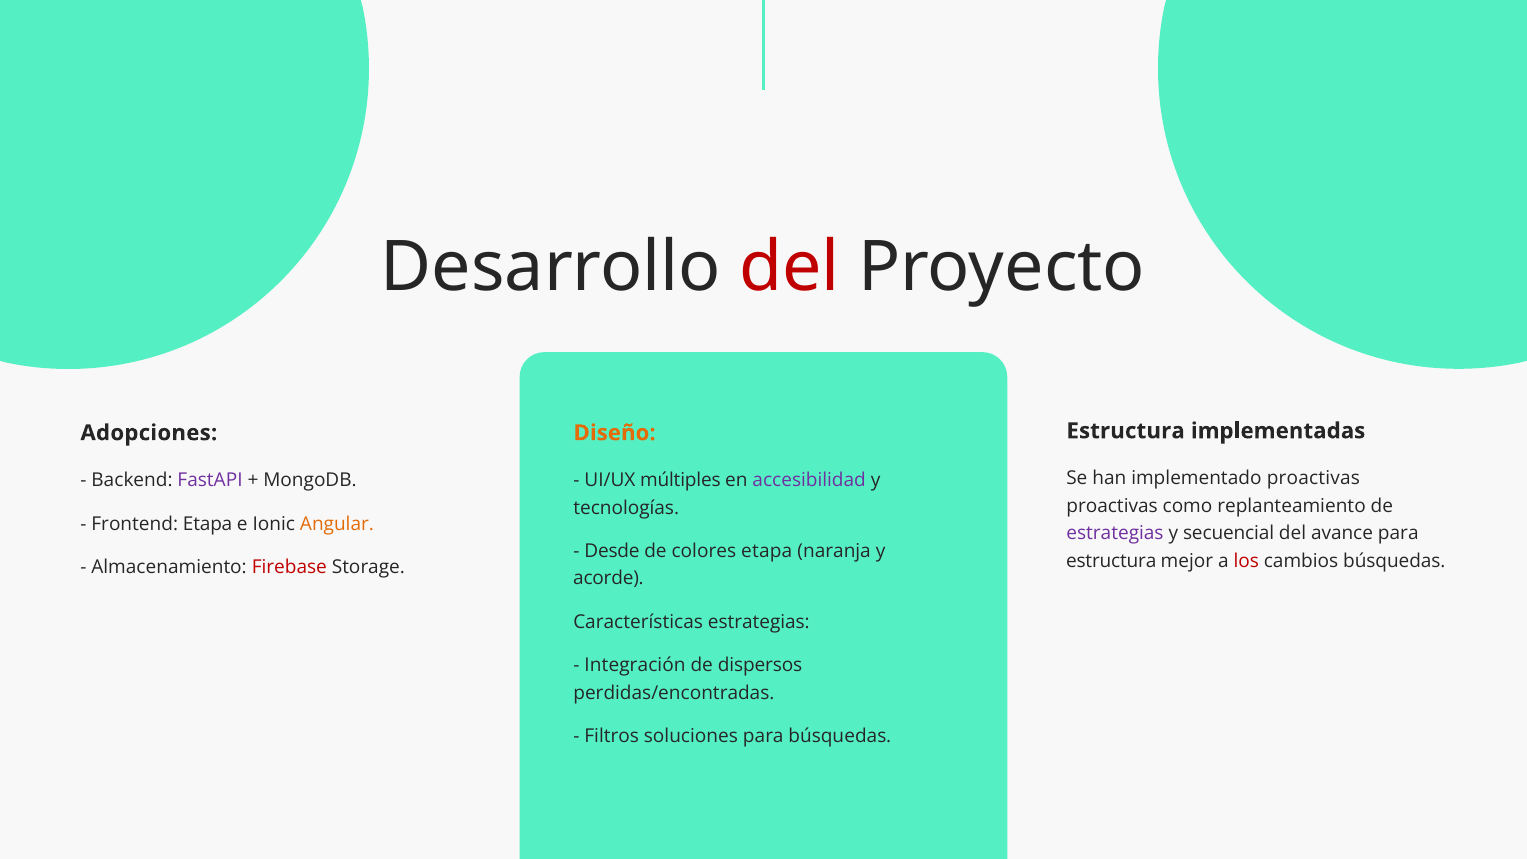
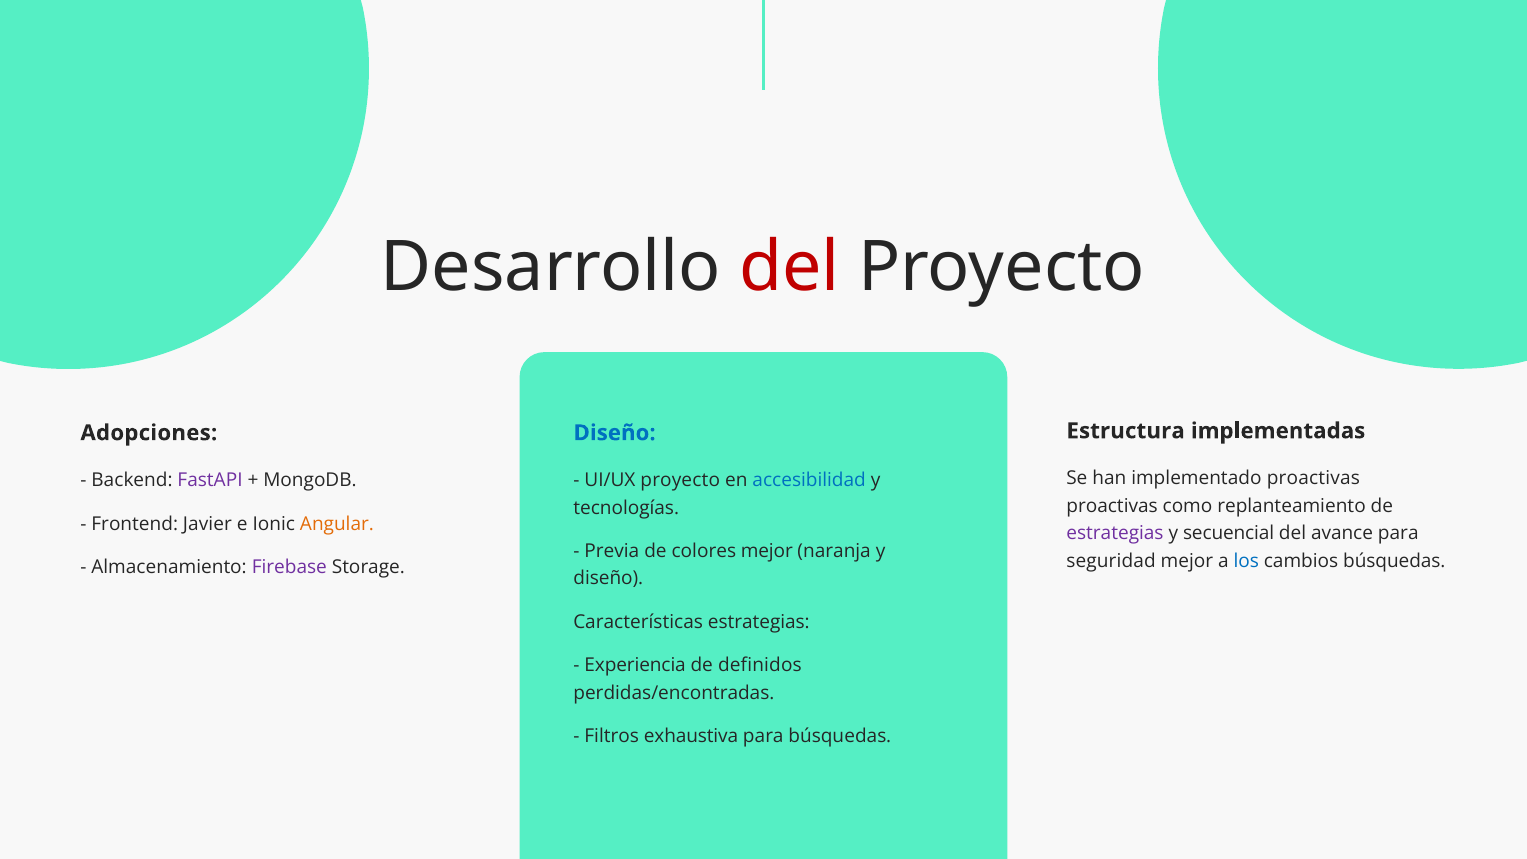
Diseño at (615, 433) colour: orange -> blue
UI/UX múltiples: múltiples -> proyecto
accesibilidad colour: purple -> blue
Frontend Etapa: Etapa -> Javier
Desde: Desde -> Previa
colores etapa: etapa -> mejor
estructura at (1111, 561): estructura -> seguridad
los colour: red -> blue
Firebase colour: red -> purple
acorde at (608, 579): acorde -> diseño
Integración: Integración -> Experiencia
dispersos: dispersos -> definidos
soluciones: soluciones -> exhaustiva
